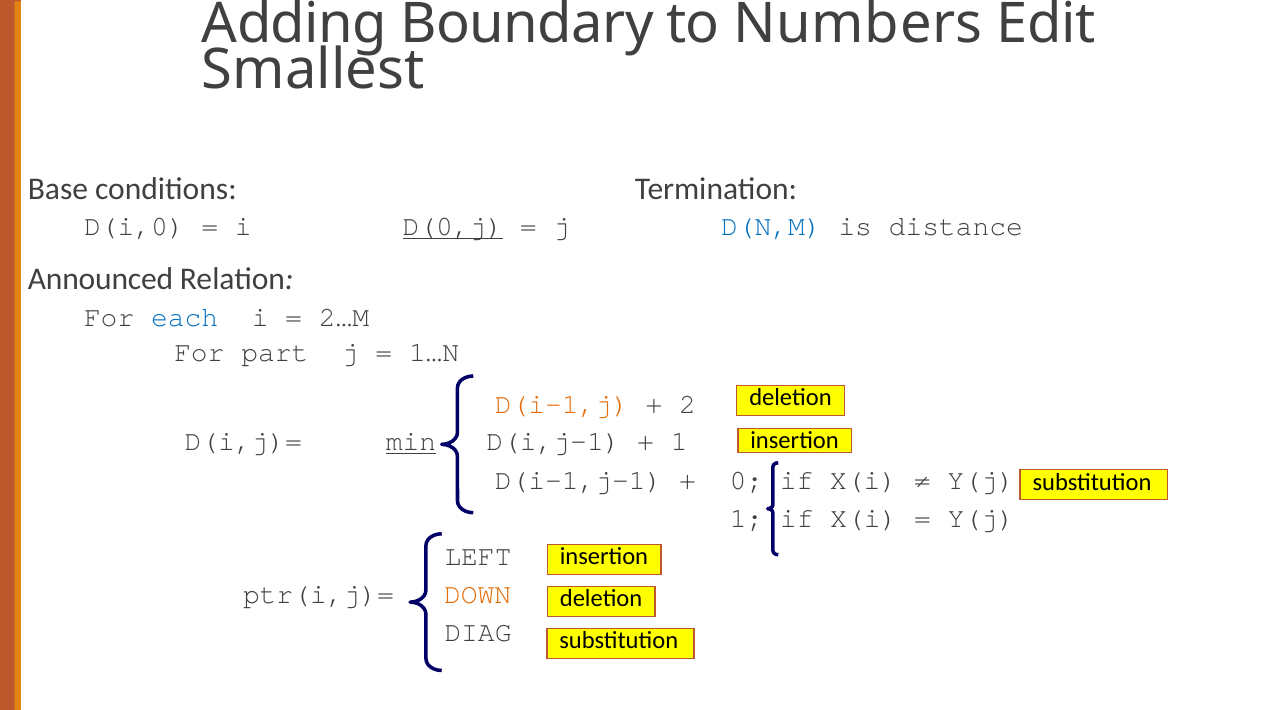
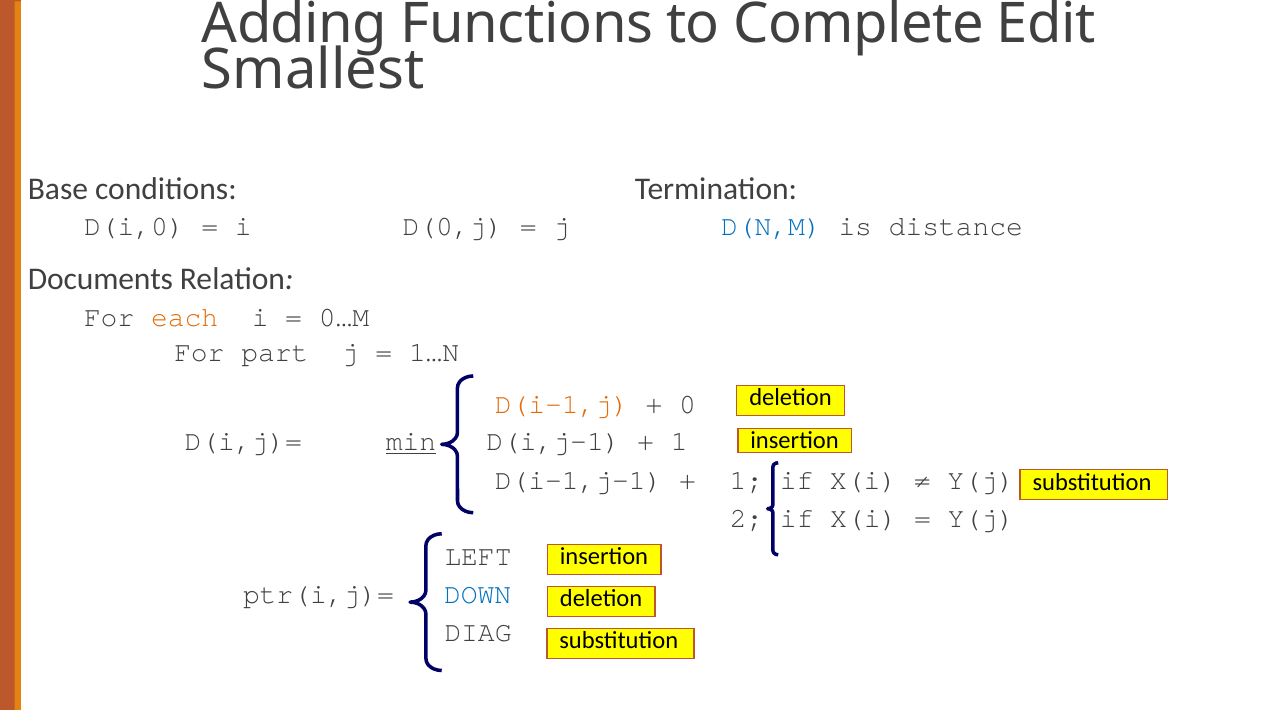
Boundary: Boundary -> Functions
Numbers: Numbers -> Complete
D(0,j underline: present -> none
Announced: Announced -> Documents
each colour: blue -> orange
2…M: 2…M -> 0…M
2: 2 -> 0
0 at (746, 480): 0 -> 1
1 at (747, 518): 1 -> 2
DOWN colour: orange -> blue
